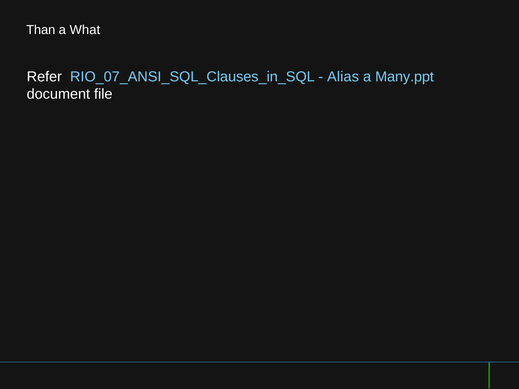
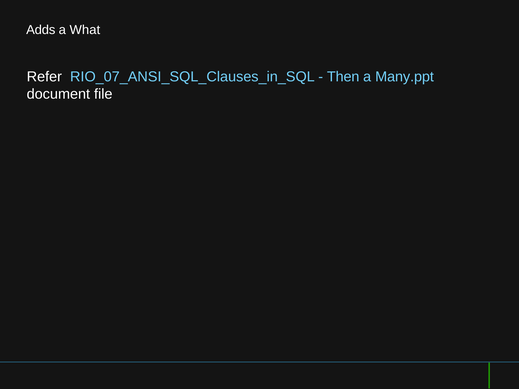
Than: Than -> Adds
Alias: Alias -> Then
